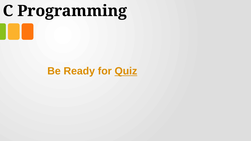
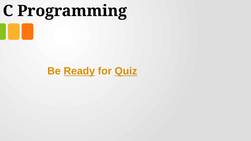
Ready underline: none -> present
